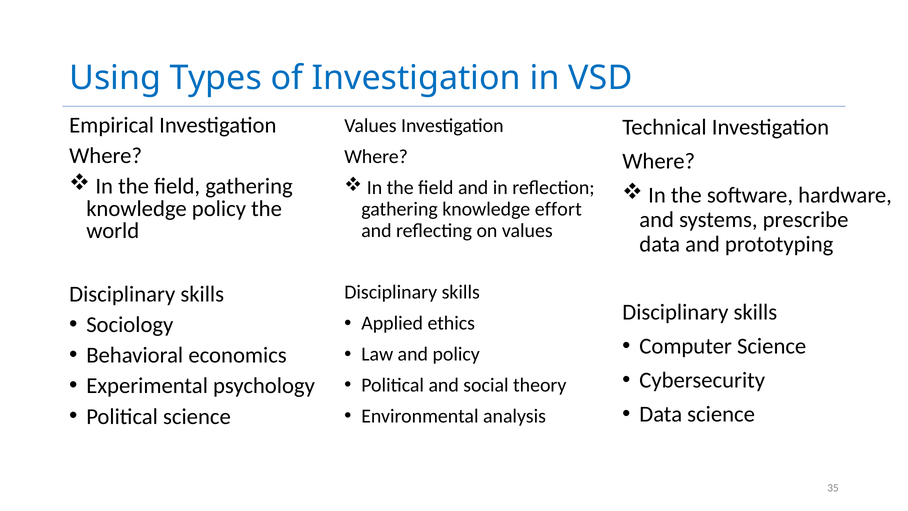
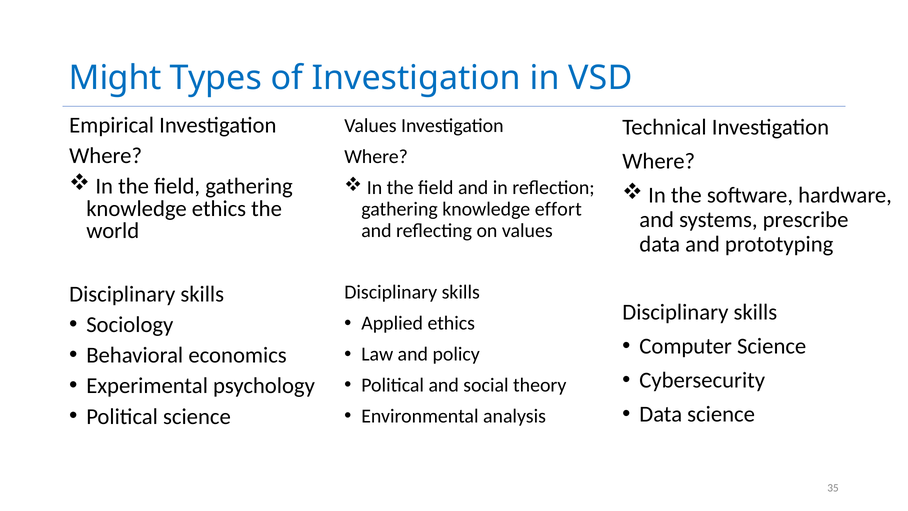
Using: Using -> Might
knowledge policy: policy -> ethics
